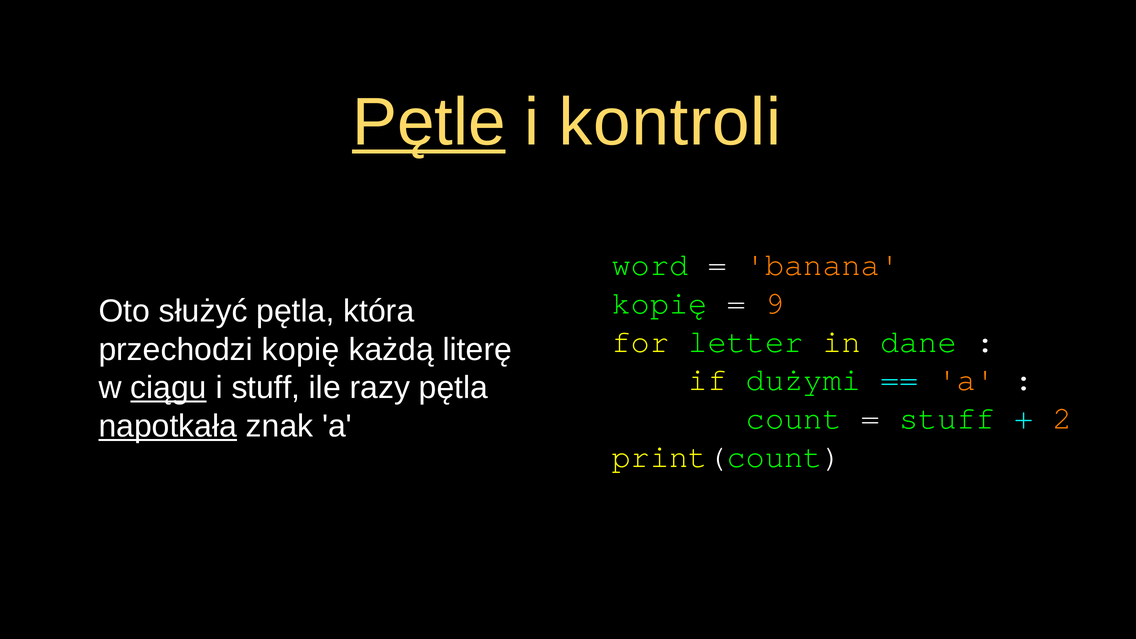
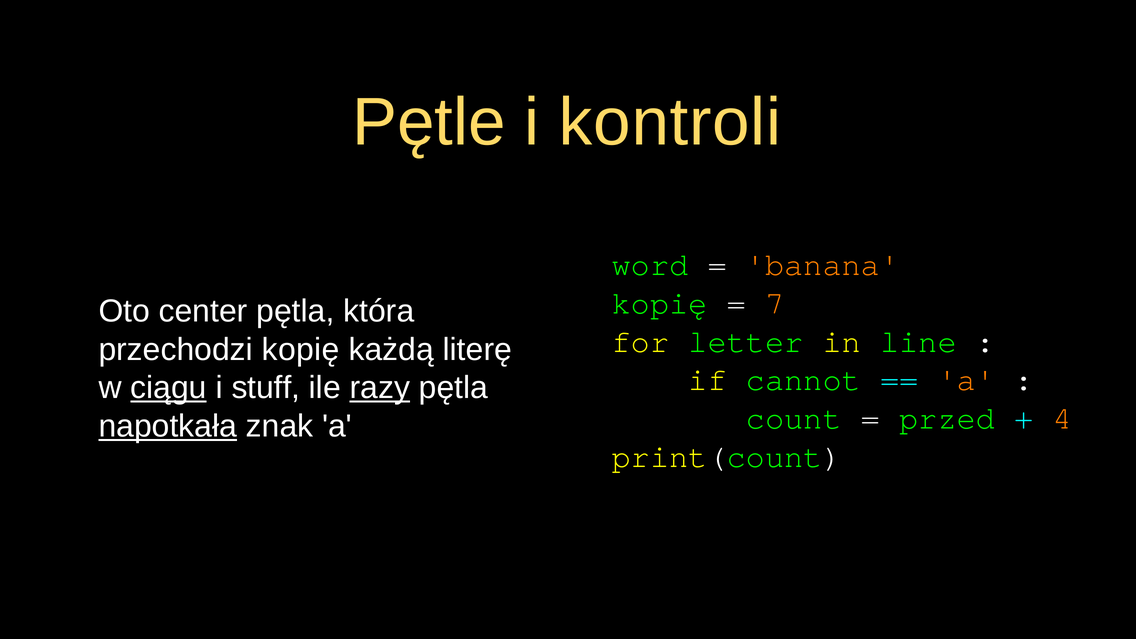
Pętle underline: present -> none
9: 9 -> 7
służyć: służyć -> center
dane: dane -> line
dużymi: dużymi -> cannot
razy underline: none -> present
stuff at (947, 418): stuff -> przed
2: 2 -> 4
